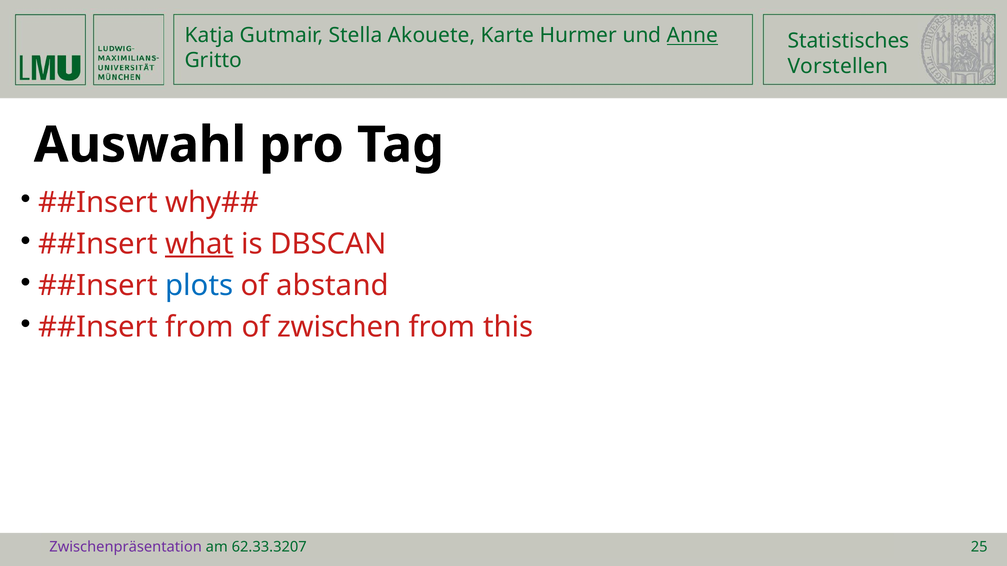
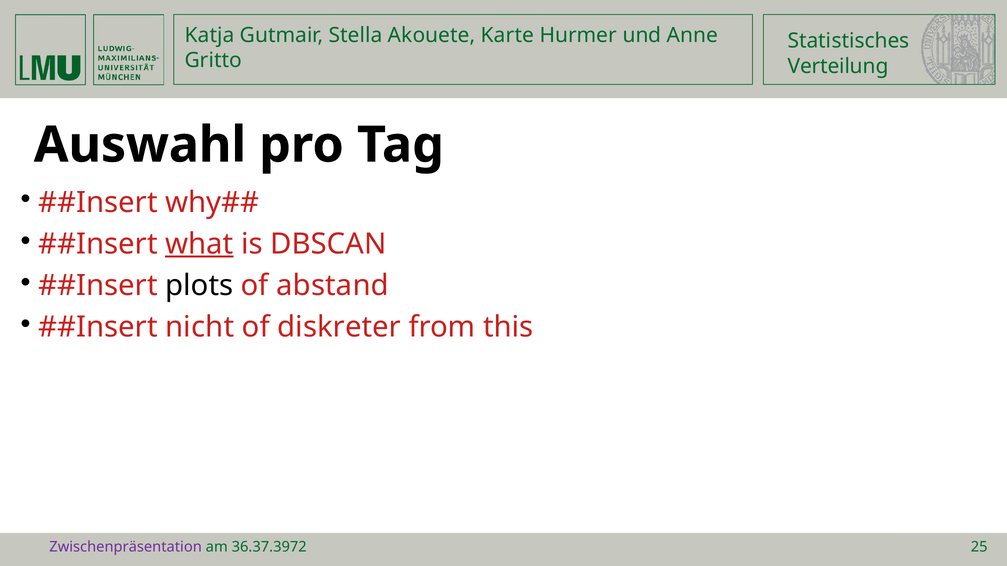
Anne underline: present -> none
Vorstellen: Vorstellen -> Verteilung
plots colour: blue -> black
from at (200, 327): from -> nicht
zwischen: zwischen -> diskreter
62.33.3207: 62.33.3207 -> 36.37.3972
